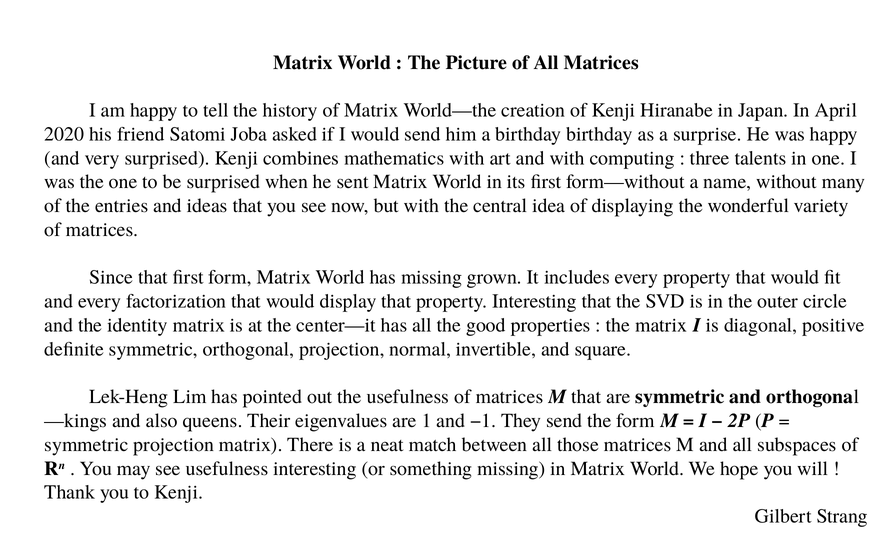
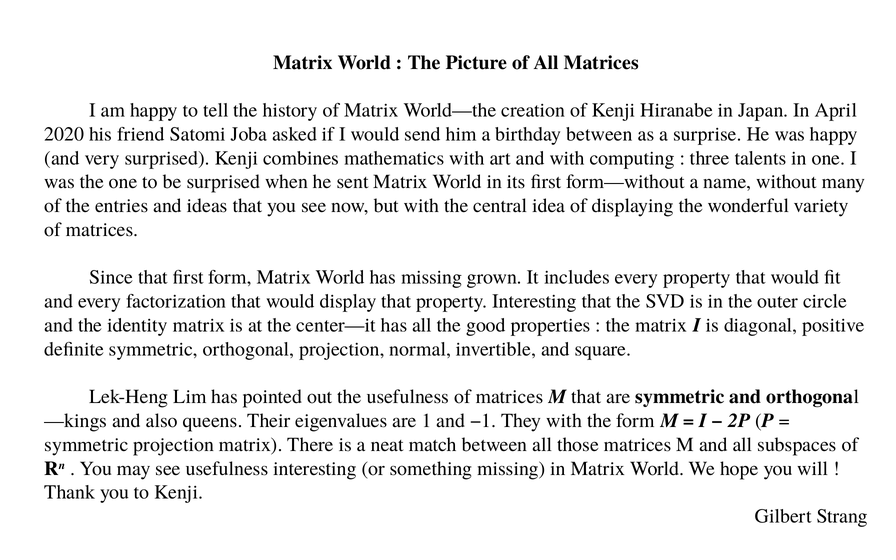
birthday birthday: birthday -> between
They send: send -> with
